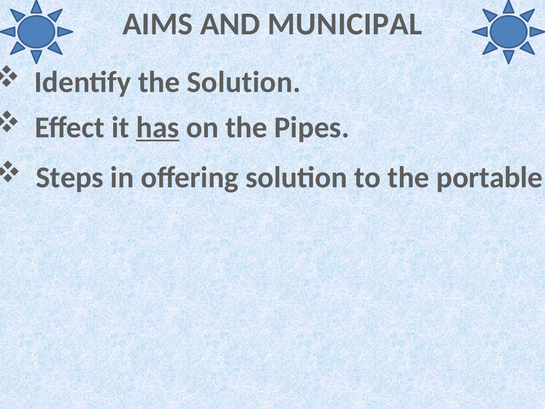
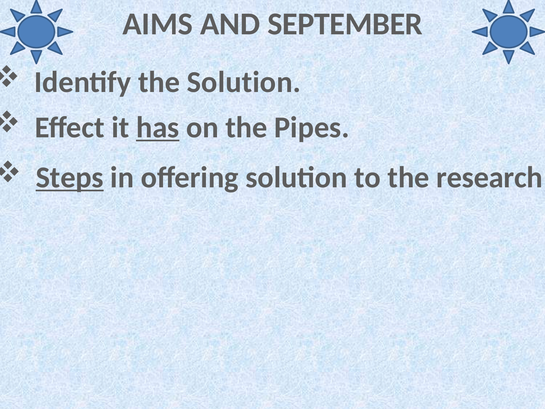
MUNICIPAL: MUNICIPAL -> SEPTEMBER
Steps underline: none -> present
portable: portable -> research
